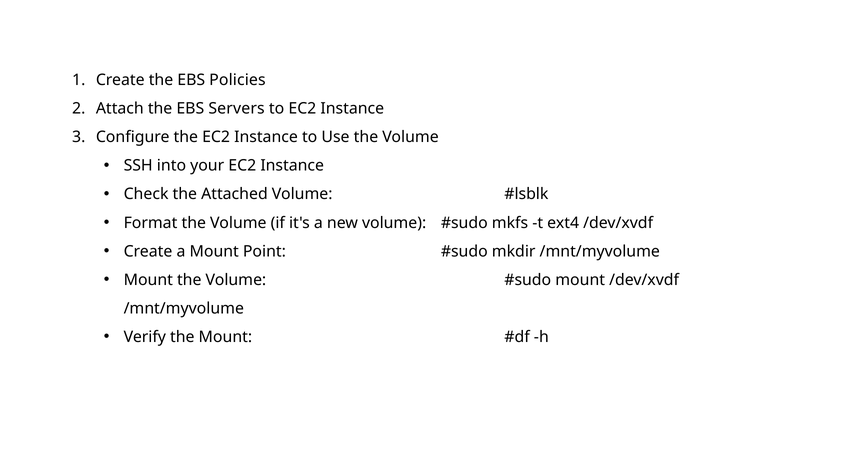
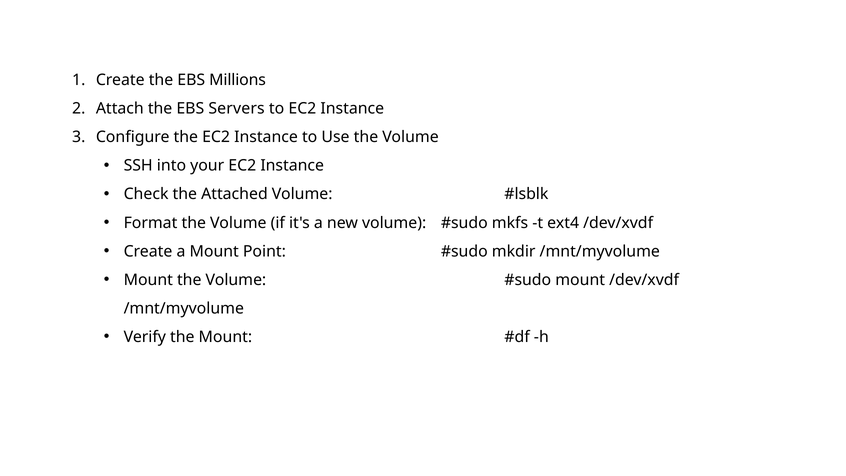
Policies: Policies -> Millions
